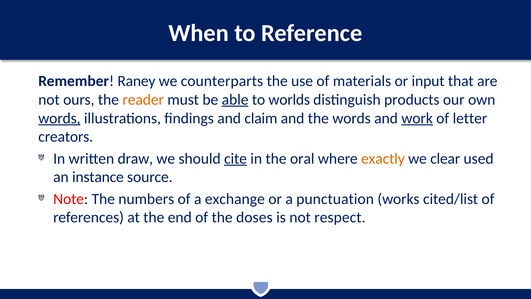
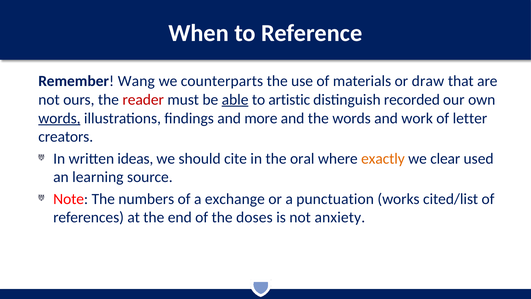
Raney: Raney -> Wang
input: input -> draw
reader colour: orange -> red
worlds: worlds -> artistic
products: products -> recorded
claim: claim -> more
work underline: present -> none
draw: draw -> ideas
cite underline: present -> none
instance: instance -> learning
respect: respect -> anxiety
